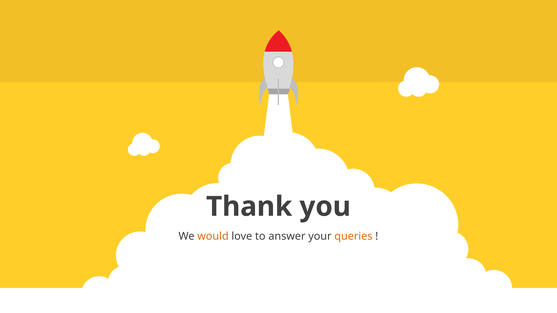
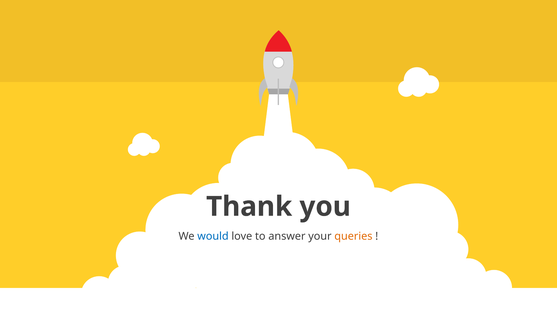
would colour: orange -> blue
